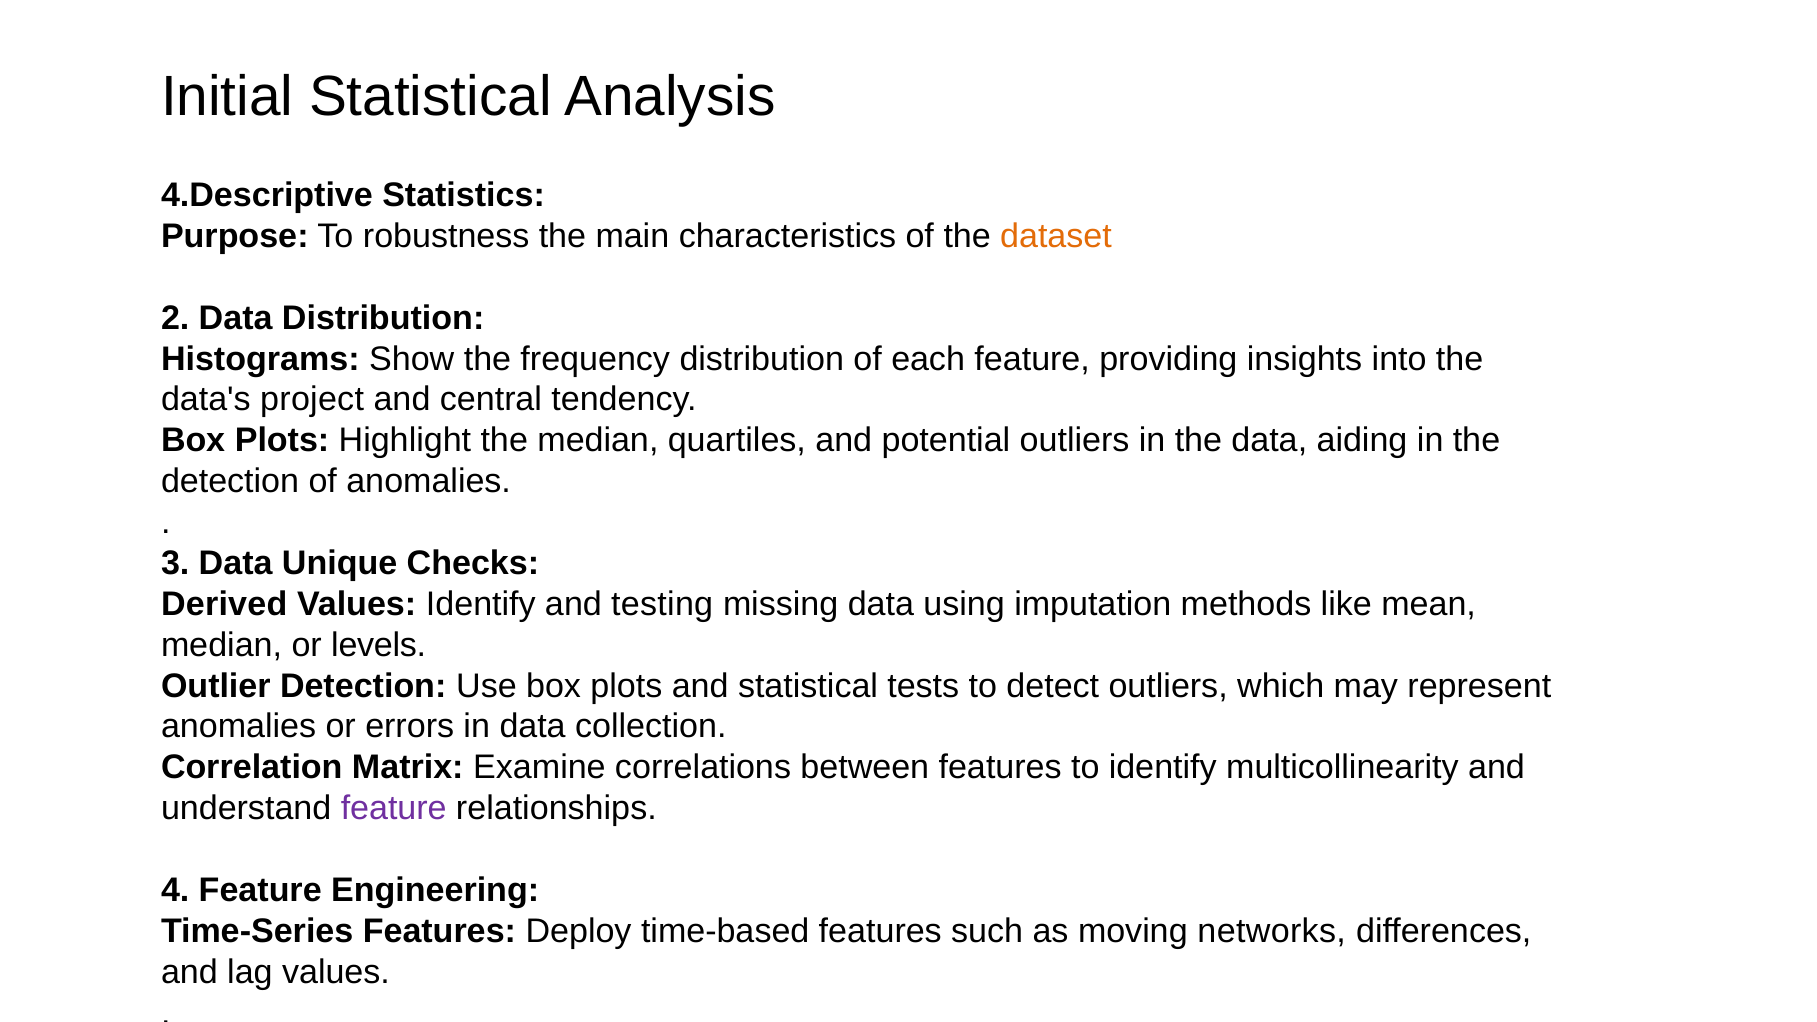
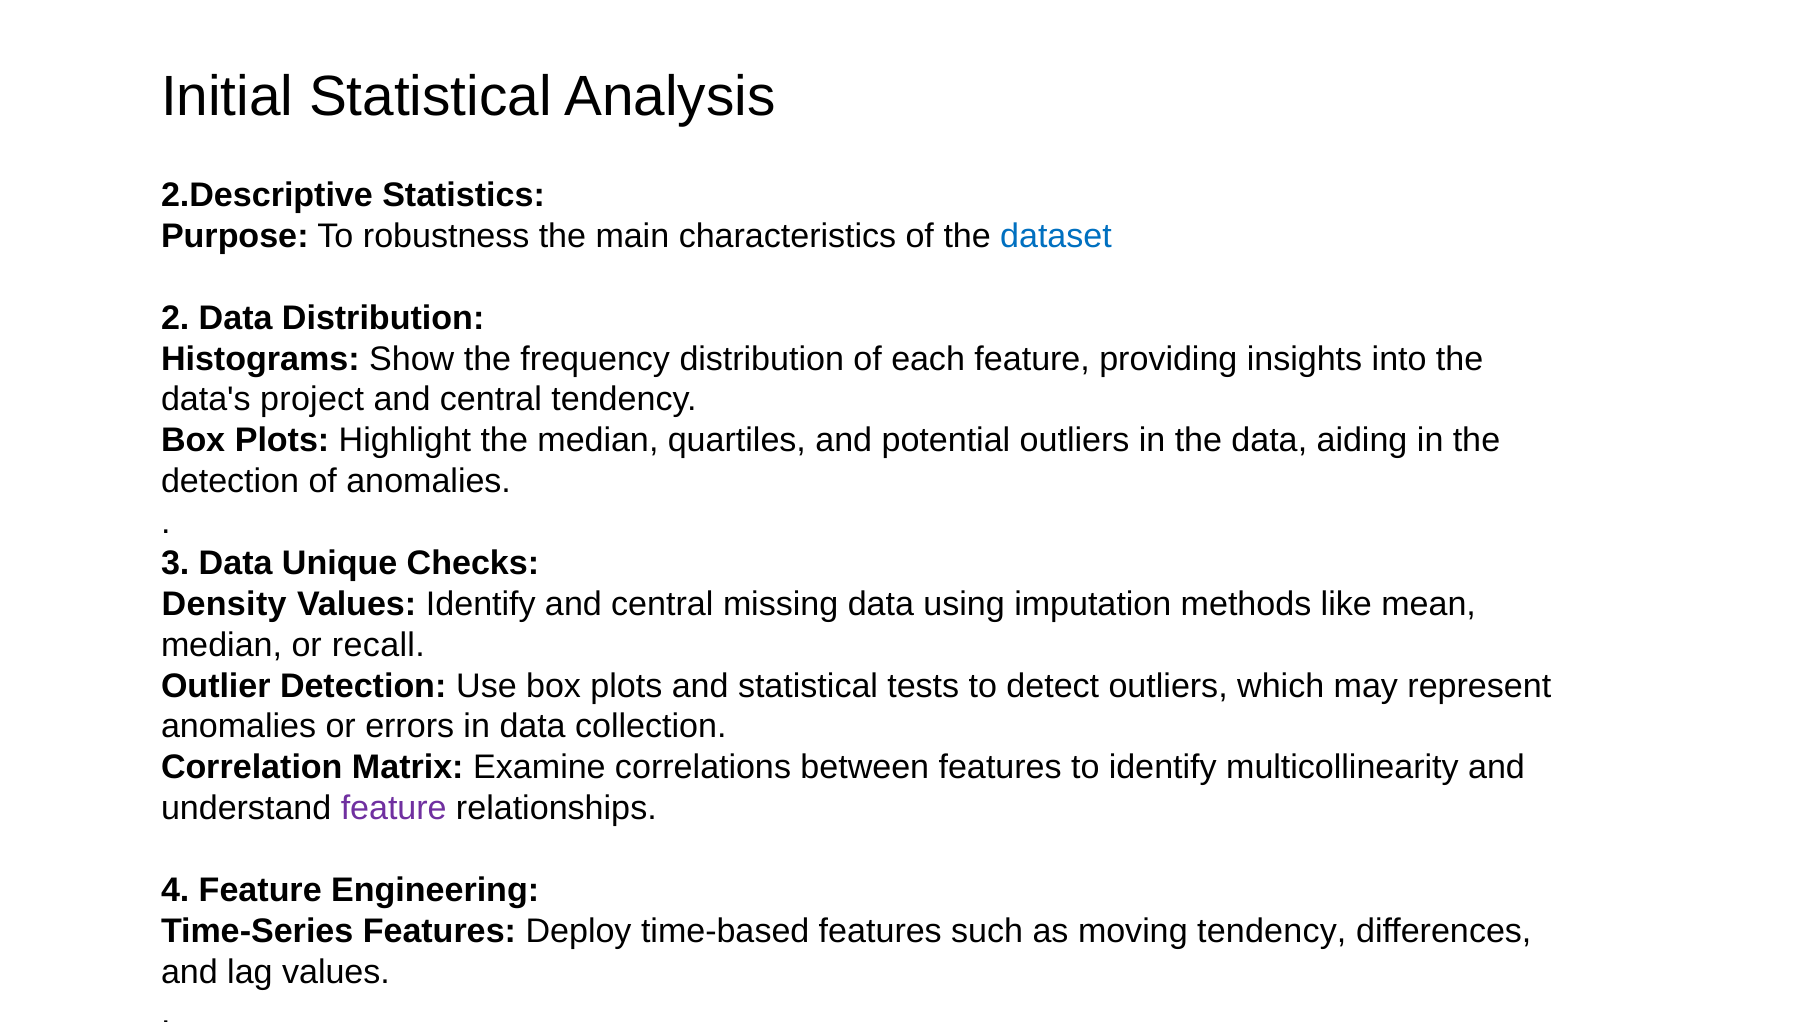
4.Descriptive: 4.Descriptive -> 2.Descriptive
dataset colour: orange -> blue
Derived: Derived -> Density
Identify and testing: testing -> central
levels: levels -> recall
moving networks: networks -> tendency
